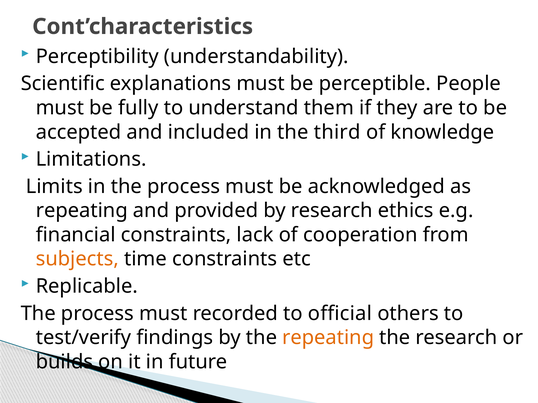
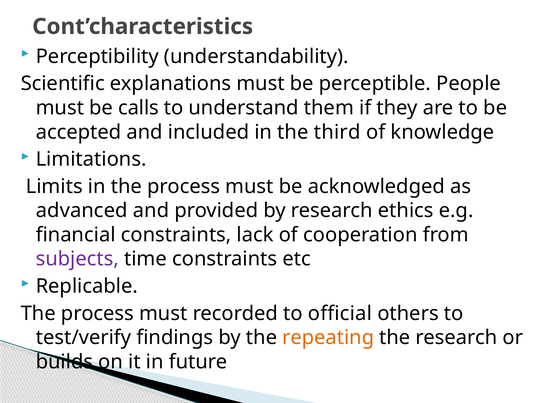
fully: fully -> calls
repeating at (82, 211): repeating -> advanced
subjects colour: orange -> purple
